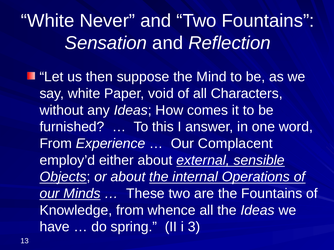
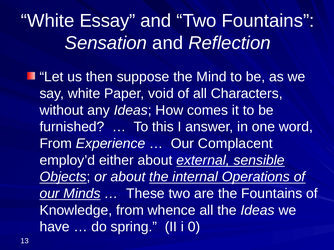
Never: Never -> Essay
3: 3 -> 0
